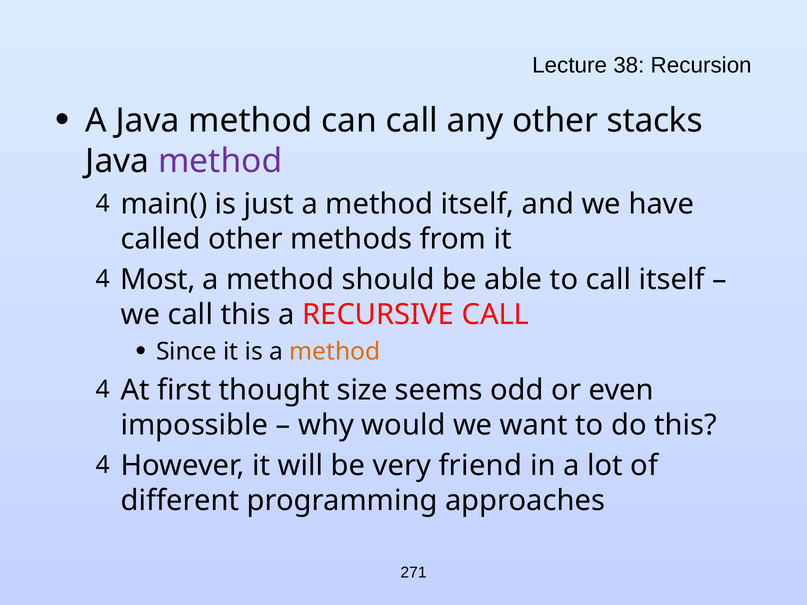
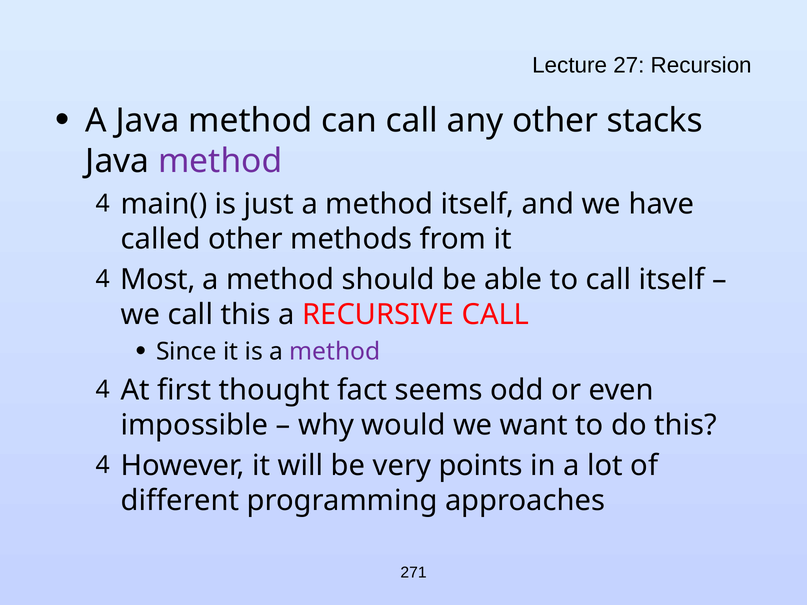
38: 38 -> 27
method at (335, 352) colour: orange -> purple
size: size -> fact
friend: friend -> points
